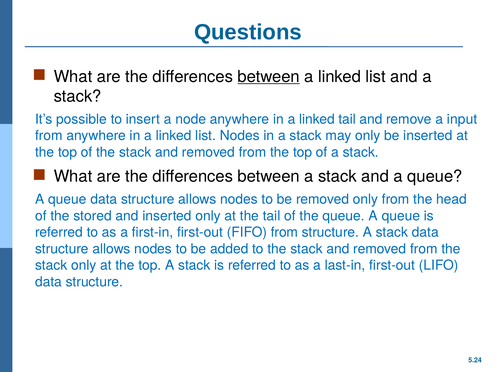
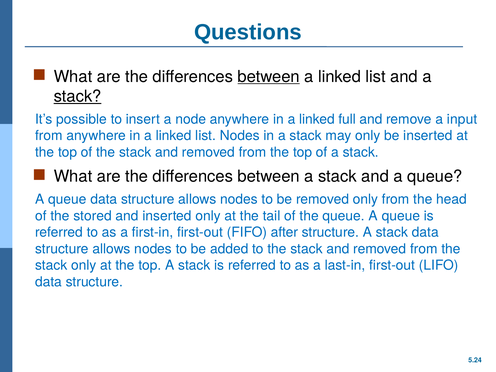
stack at (78, 96) underline: none -> present
linked tail: tail -> full
FIFO from: from -> after
